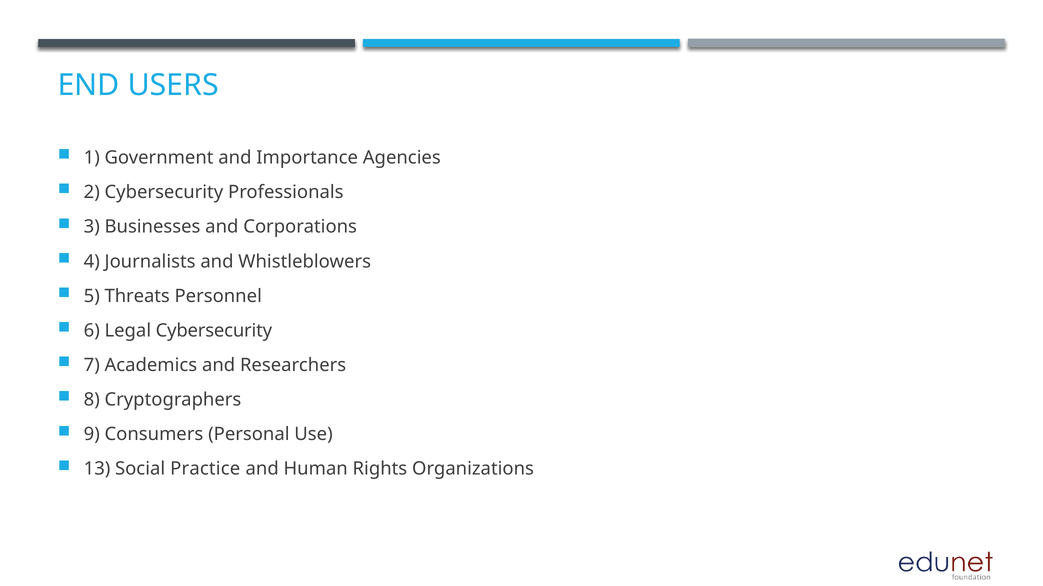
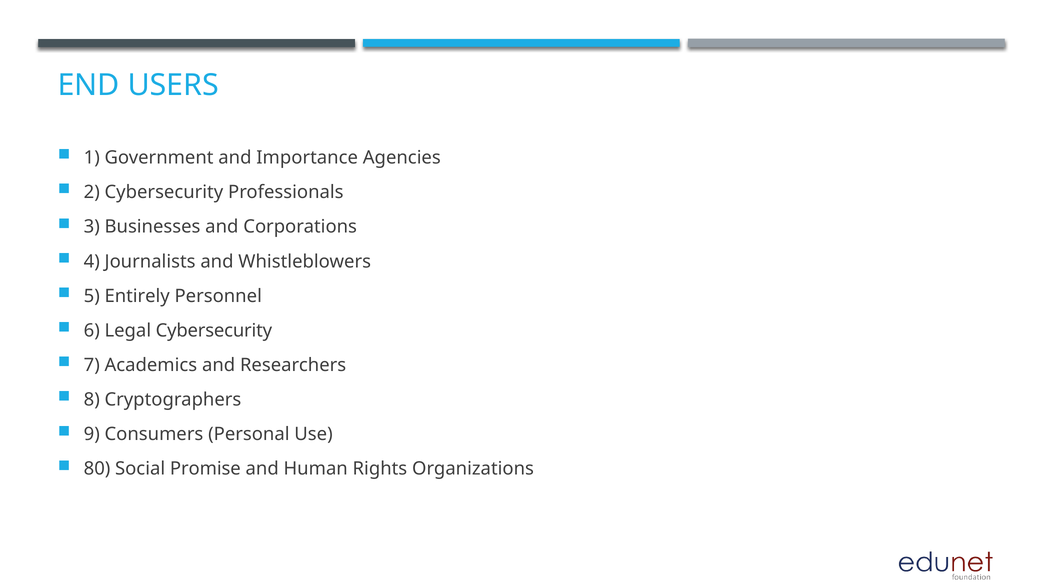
Threats: Threats -> Entirely
13: 13 -> 80
Practice: Practice -> Promise
